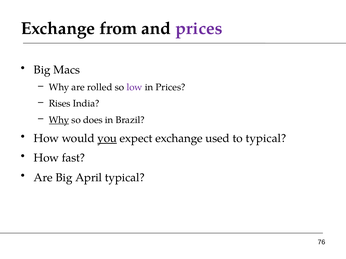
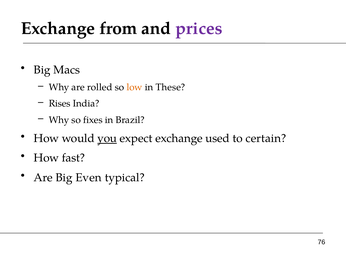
low colour: purple -> orange
in Prices: Prices -> These
Why at (59, 120) underline: present -> none
does: does -> fixes
to typical: typical -> certain
April: April -> Even
